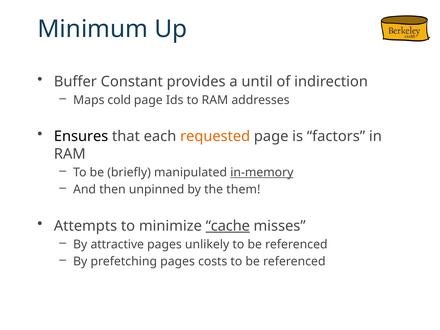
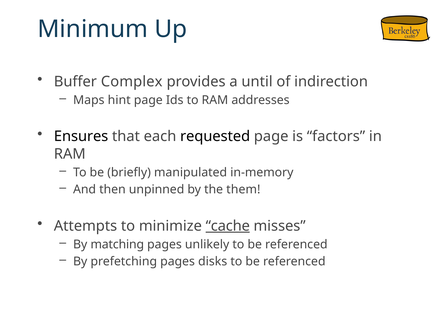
Constant: Constant -> Complex
cold: cold -> hint
requested colour: orange -> black
in-memory underline: present -> none
attractive: attractive -> matching
costs: costs -> disks
